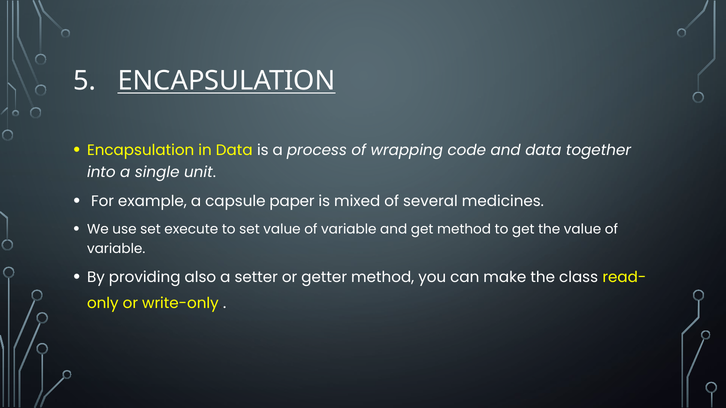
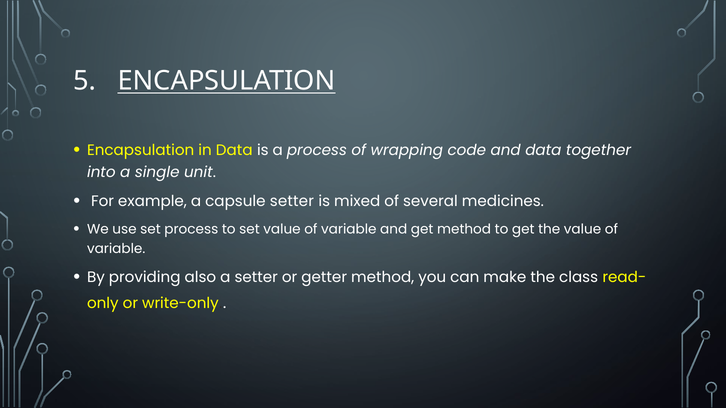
capsule paper: paper -> setter
set execute: execute -> process
